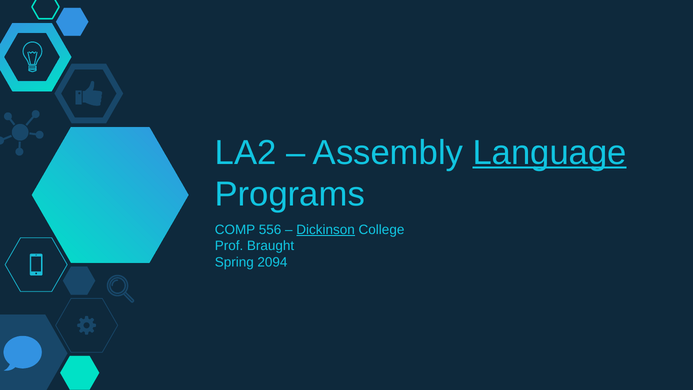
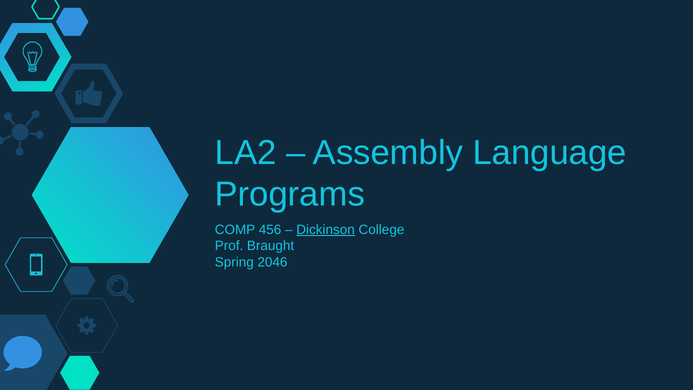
Language underline: present -> none
556: 556 -> 456
2094: 2094 -> 2046
